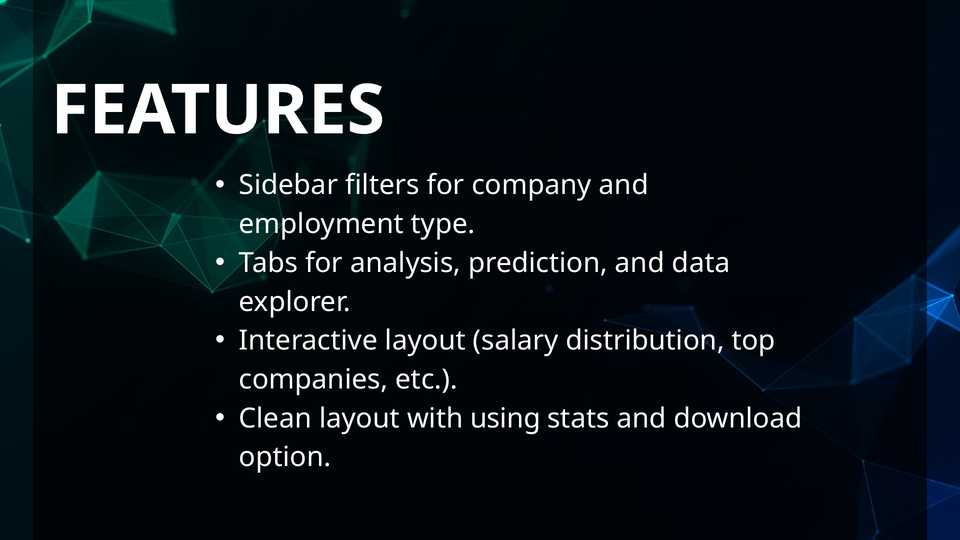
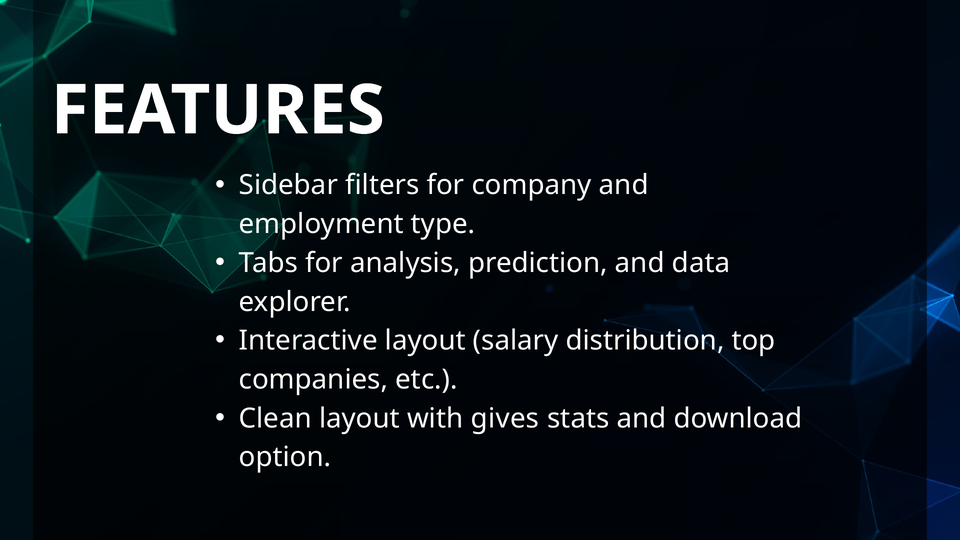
using: using -> gives
